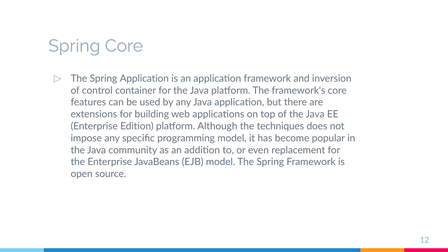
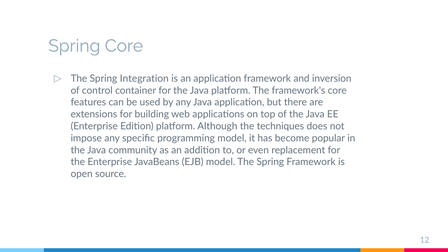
Spring Application: Application -> Integration
